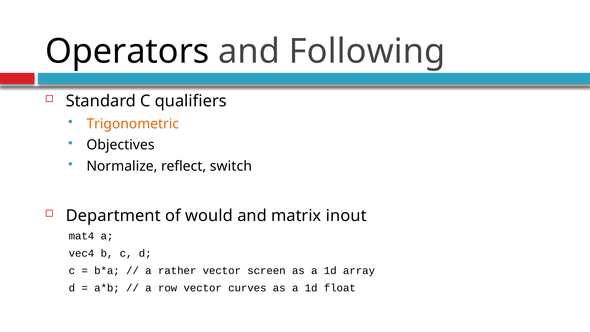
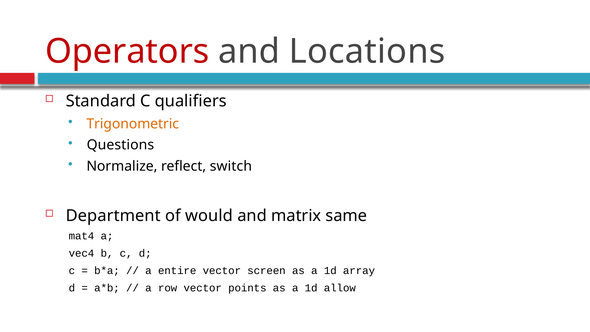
Operators colour: black -> red
Following: Following -> Locations
Objectives: Objectives -> Questions
inout: inout -> same
rather: rather -> entire
curves: curves -> points
float: float -> allow
